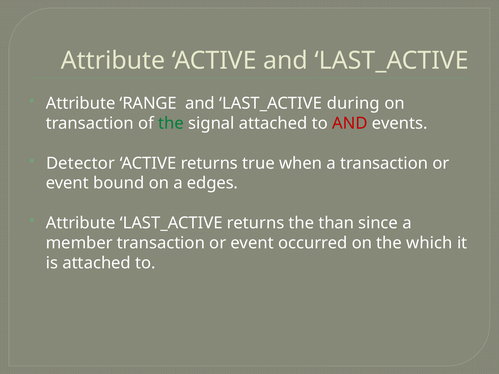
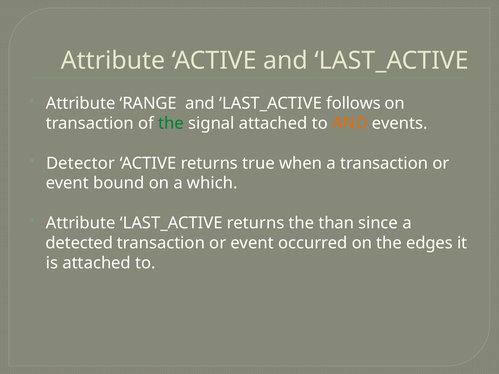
during: during -> follows
AND at (350, 123) colour: red -> orange
edges: edges -> which
member: member -> detected
which: which -> edges
